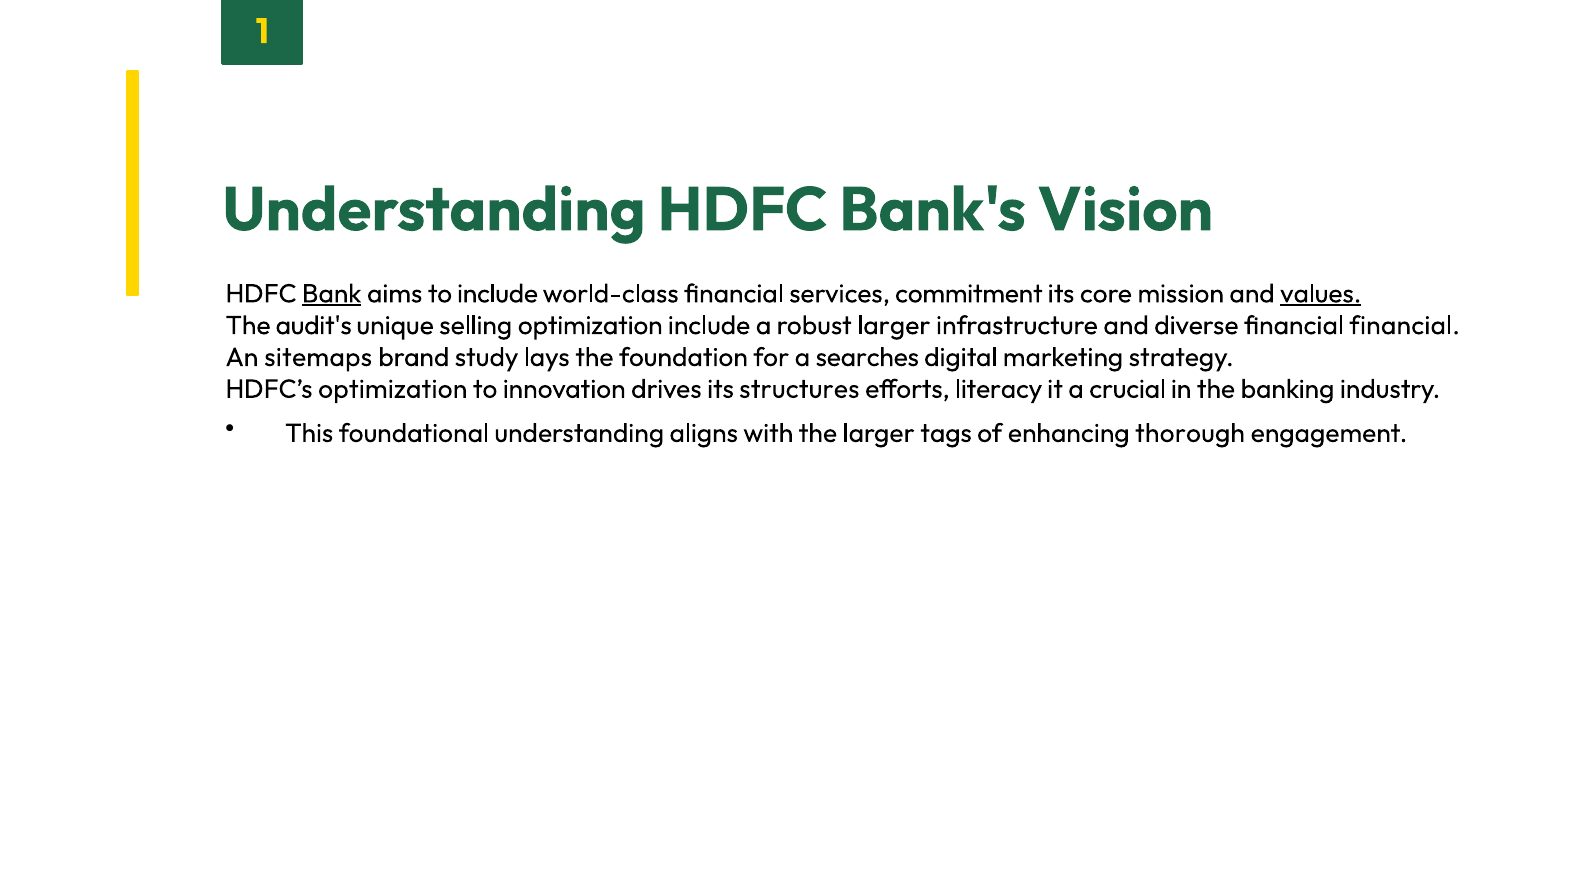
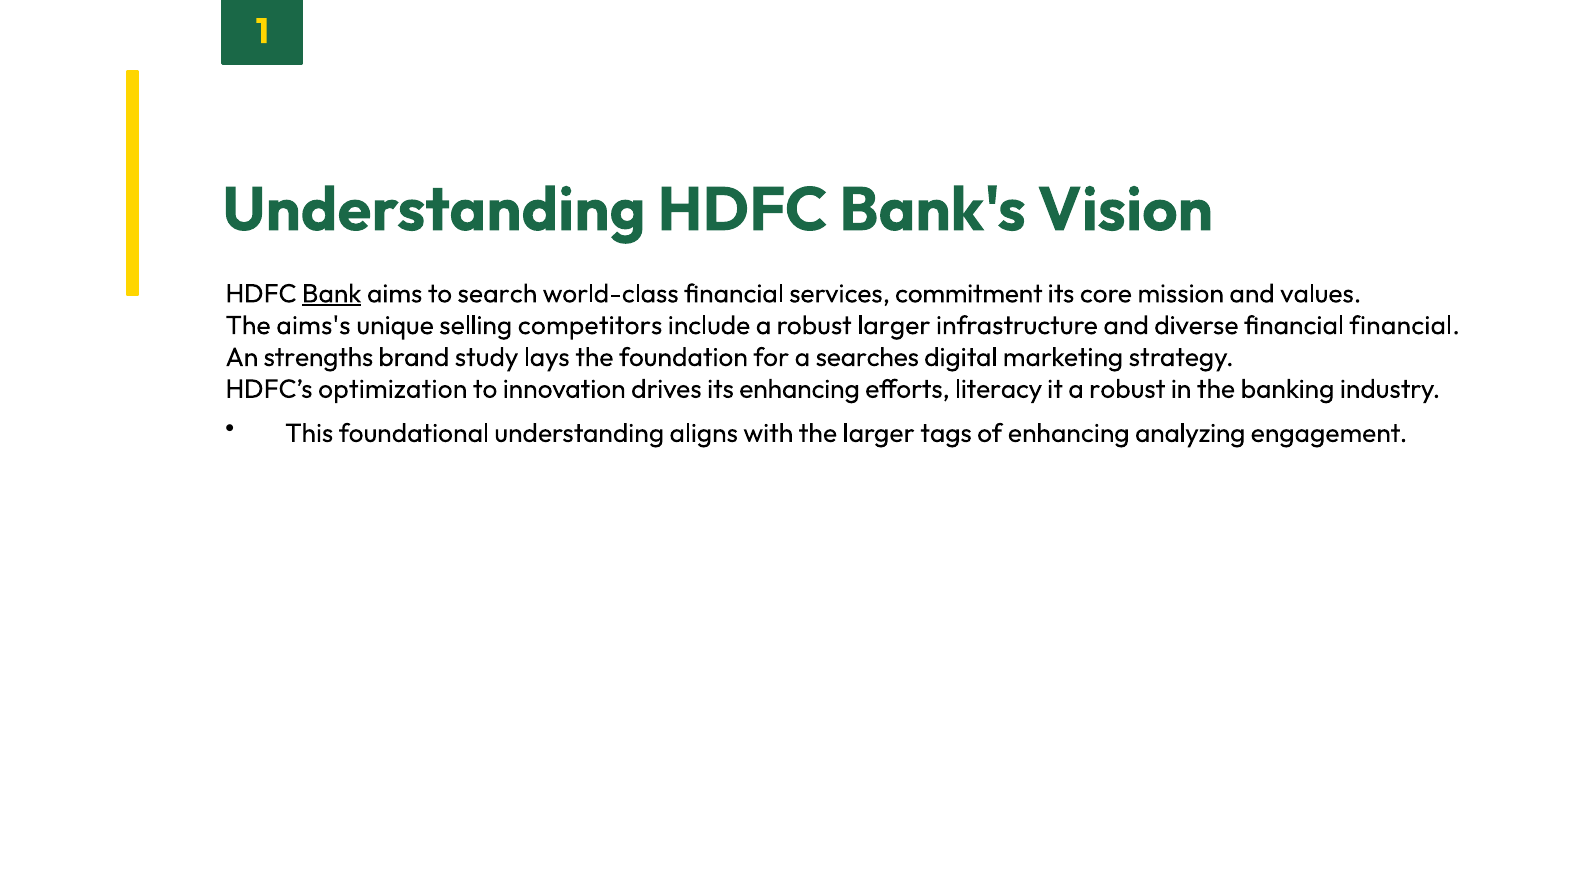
to include: include -> search
values underline: present -> none
audit's: audit's -> aims's
selling optimization: optimization -> competitors
sitemaps: sitemaps -> strengths
its structures: structures -> enhancing
it a crucial: crucial -> robust
thorough: thorough -> analyzing
